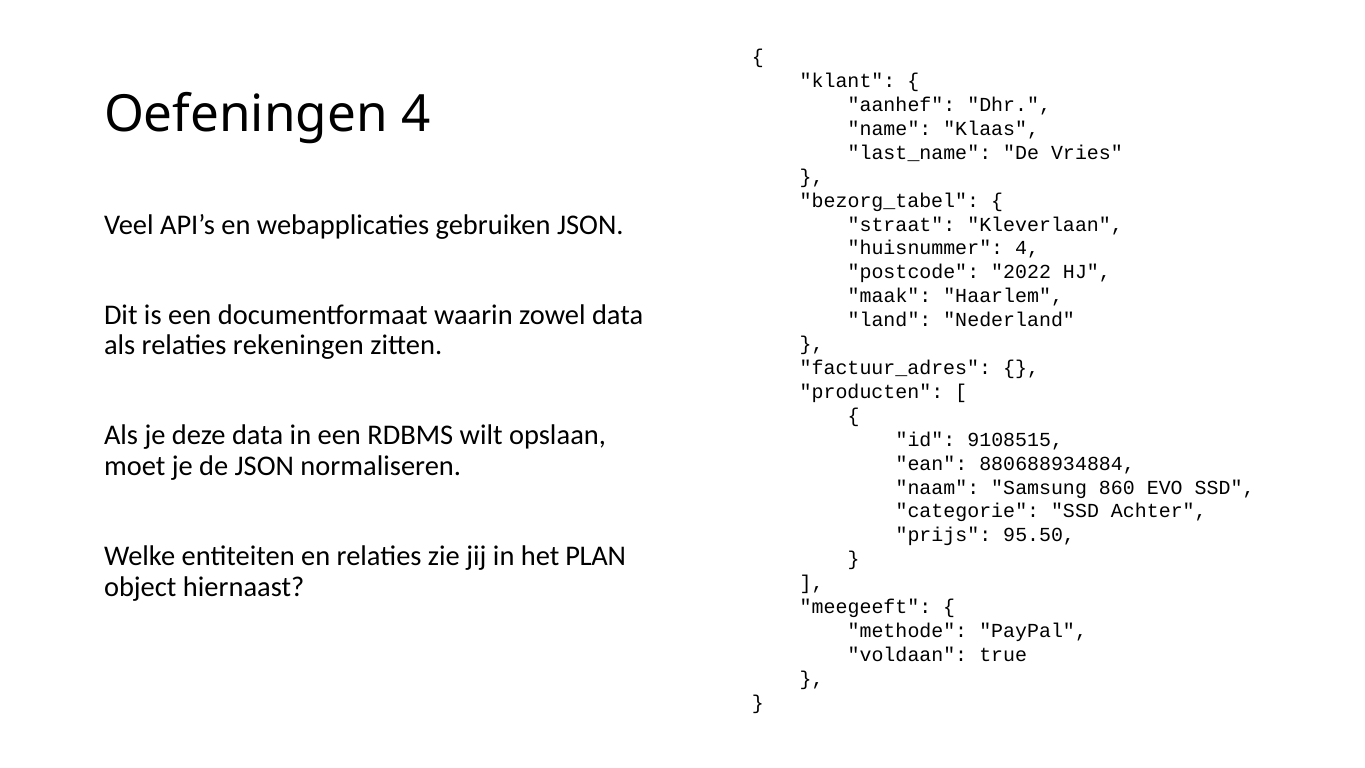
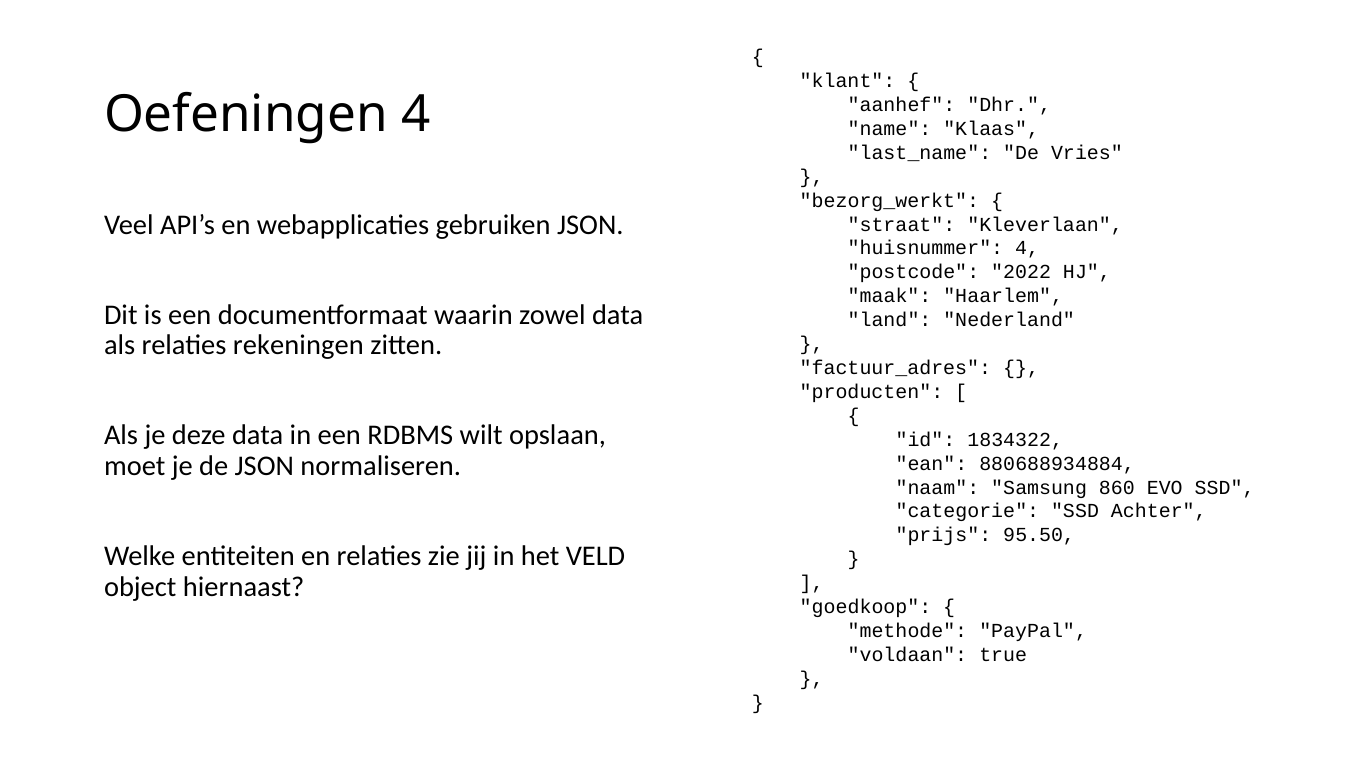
bezorg_tabel: bezorg_tabel -> bezorg_werkt
9108515: 9108515 -> 1834322
PLAN: PLAN -> VELD
meegeeft: meegeeft -> goedkoop
